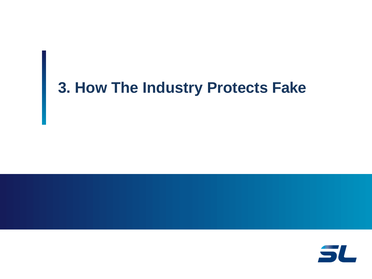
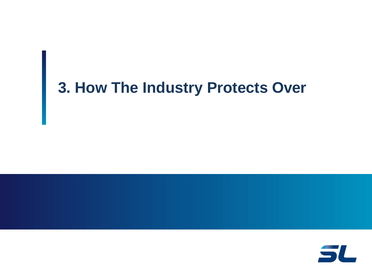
Fake: Fake -> Over
